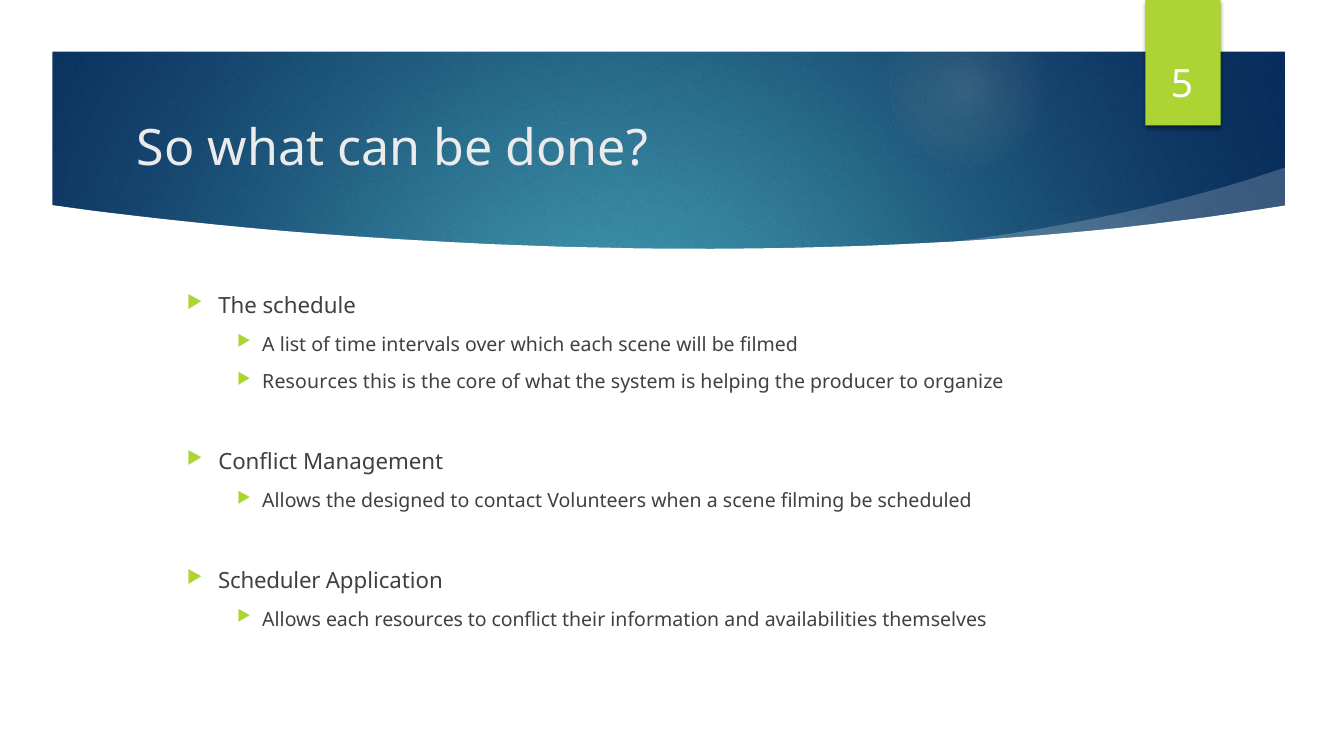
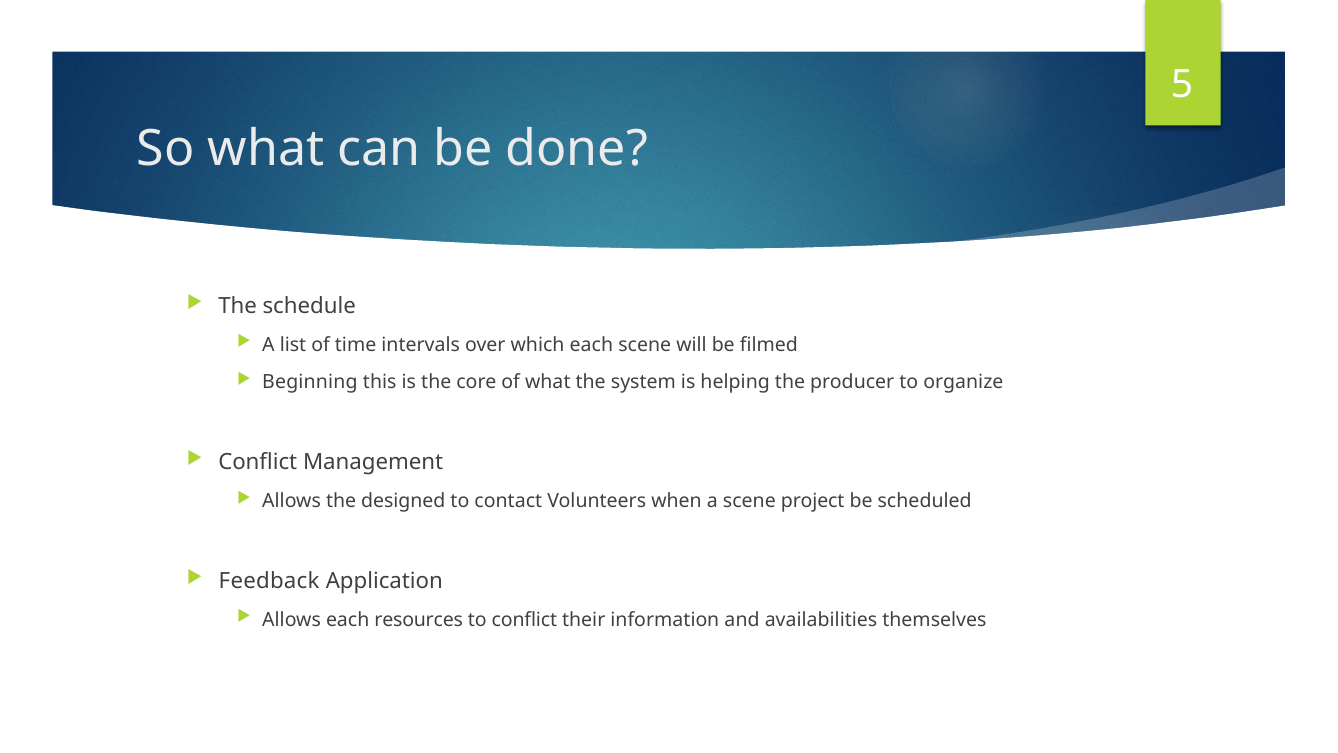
Resources at (310, 382): Resources -> Beginning
filming: filming -> project
Scheduler: Scheduler -> Feedback
